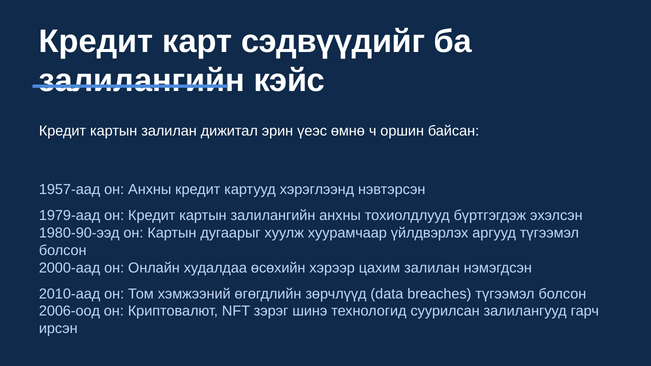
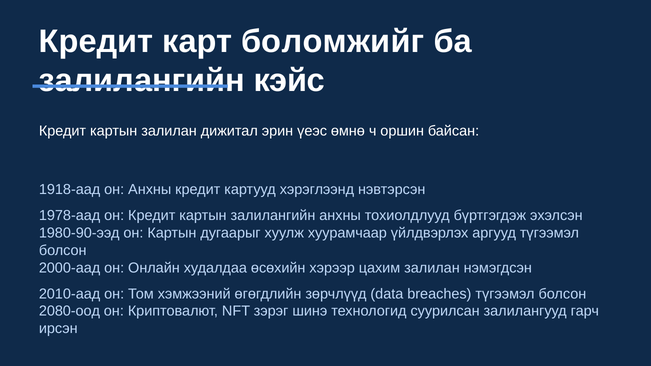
сэдвүүдийг: сэдвүүдийг -> боломжийг
1957-аад: 1957-аад -> 1918-аад
1979-аад: 1979-аад -> 1978-аад
2006-оод: 2006-оод -> 2080-оод
